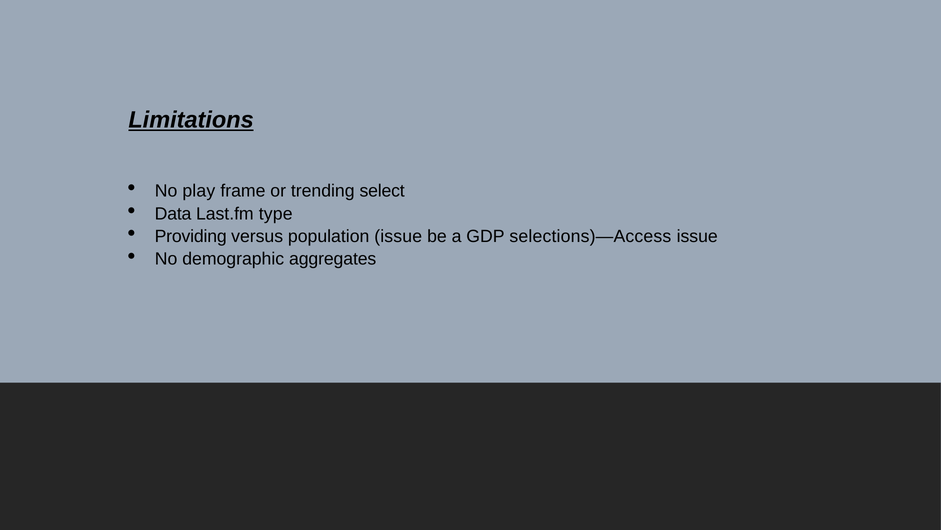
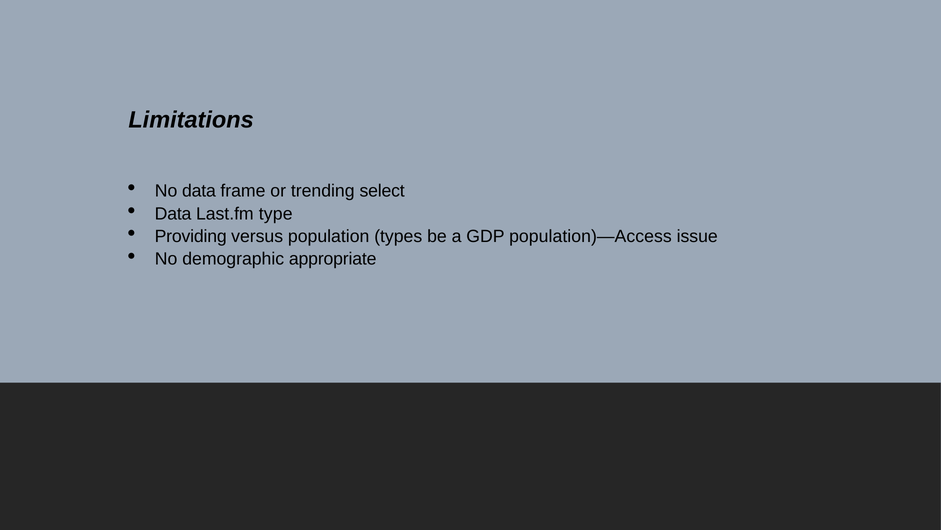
Limitations underline: present -> none
No play: play -> data
population issue: issue -> types
selections)—Access: selections)—Access -> population)—Access
aggregates: aggregates -> appropriate
